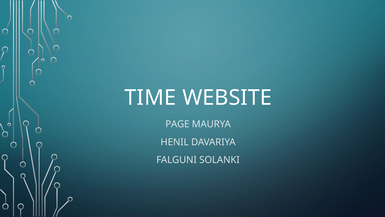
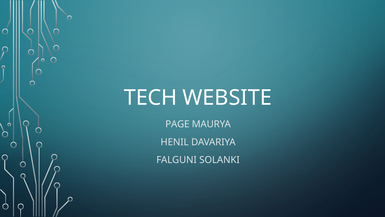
TIME: TIME -> TECH
